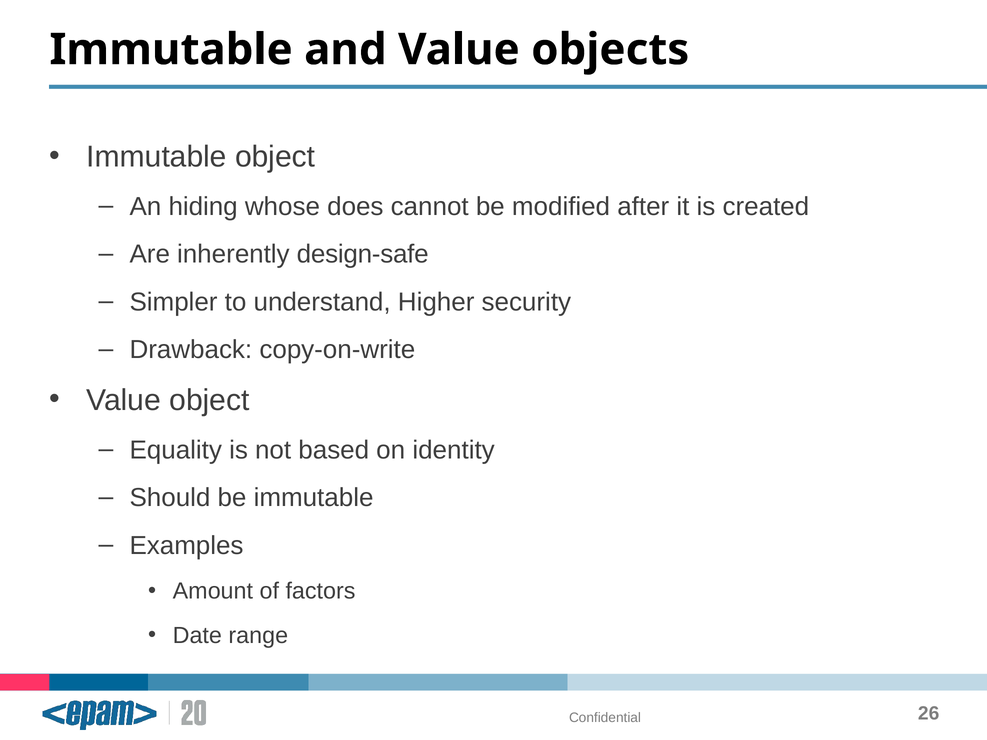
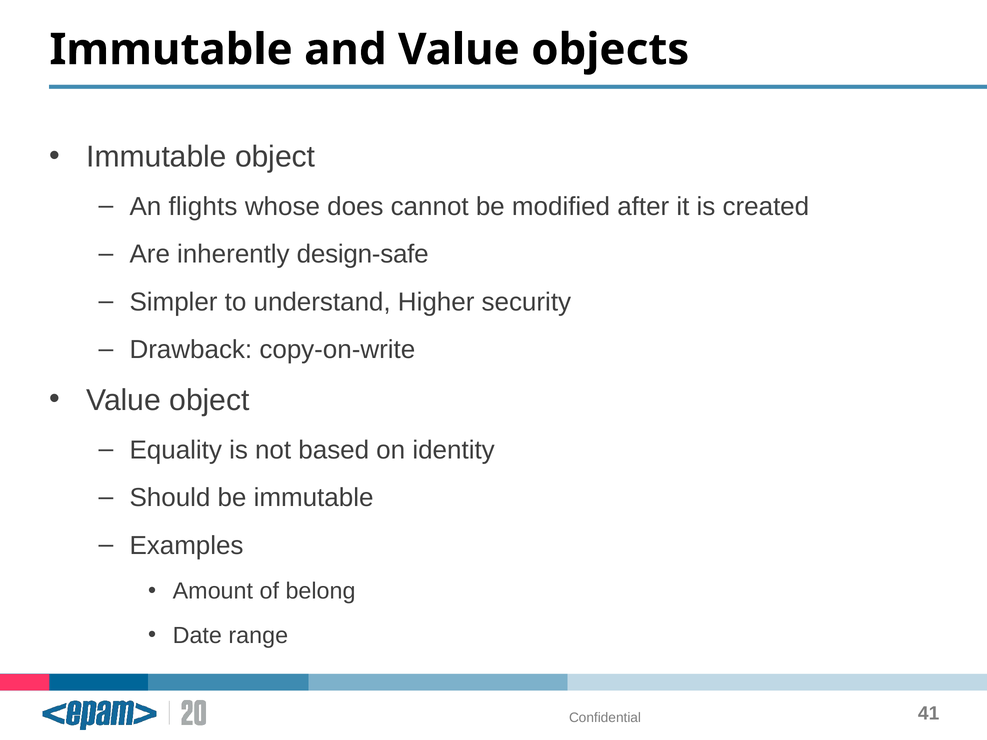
hiding: hiding -> flights
factors: factors -> belong
26: 26 -> 41
